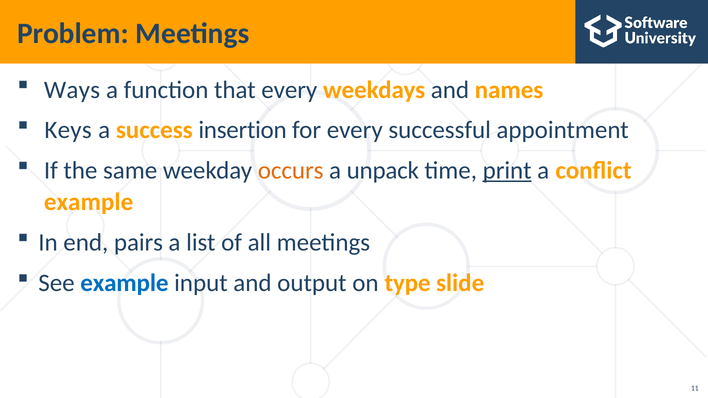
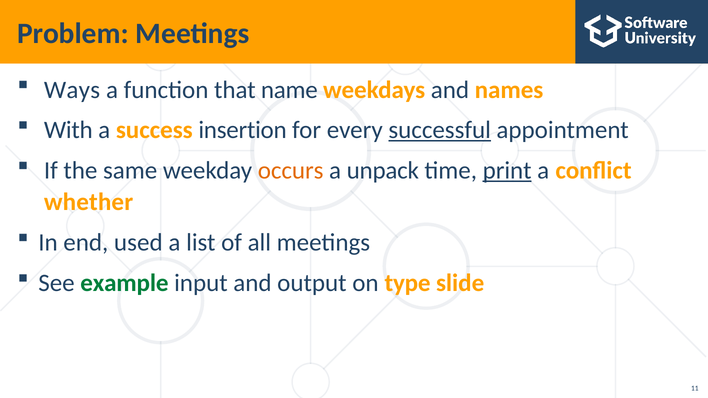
that every: every -> name
Keys: Keys -> With
successful underline: none -> present
example at (89, 202): example -> whether
pairs: pairs -> used
example at (124, 283) colour: blue -> green
